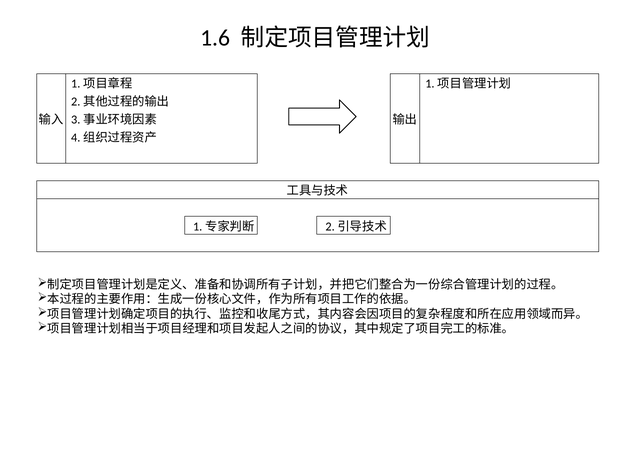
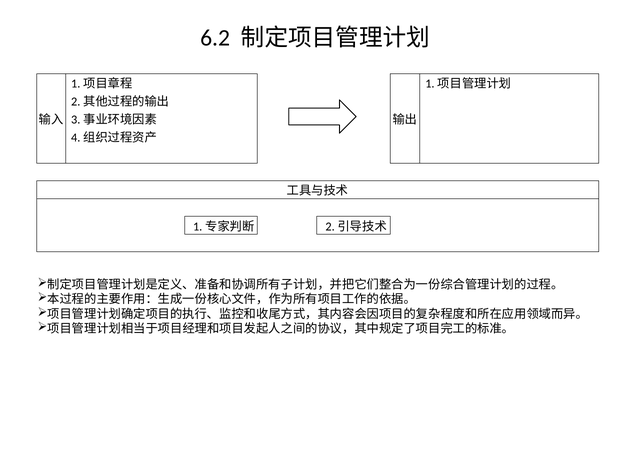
1.6: 1.6 -> 6.2
